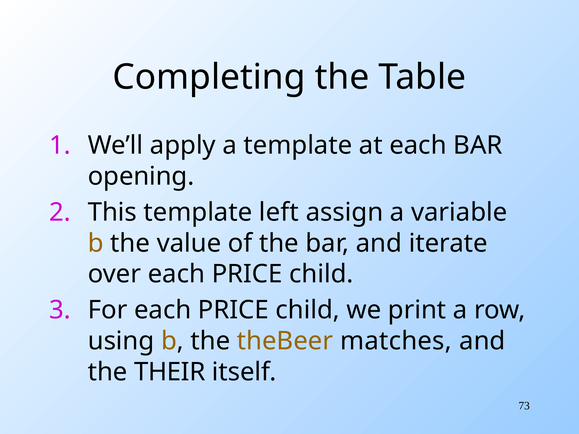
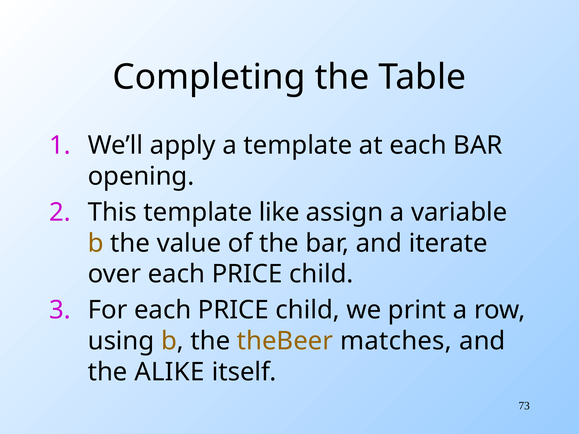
left: left -> like
THEIR: THEIR -> ALIKE
